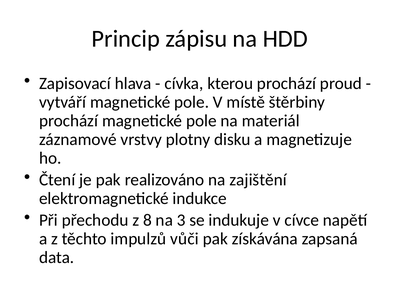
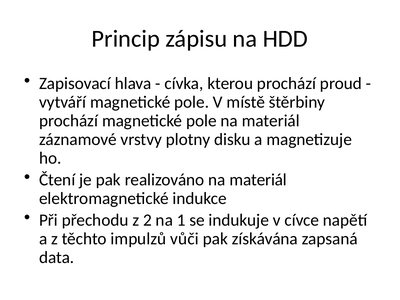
realizováno na zajištění: zajištění -> materiál
8: 8 -> 2
3: 3 -> 1
